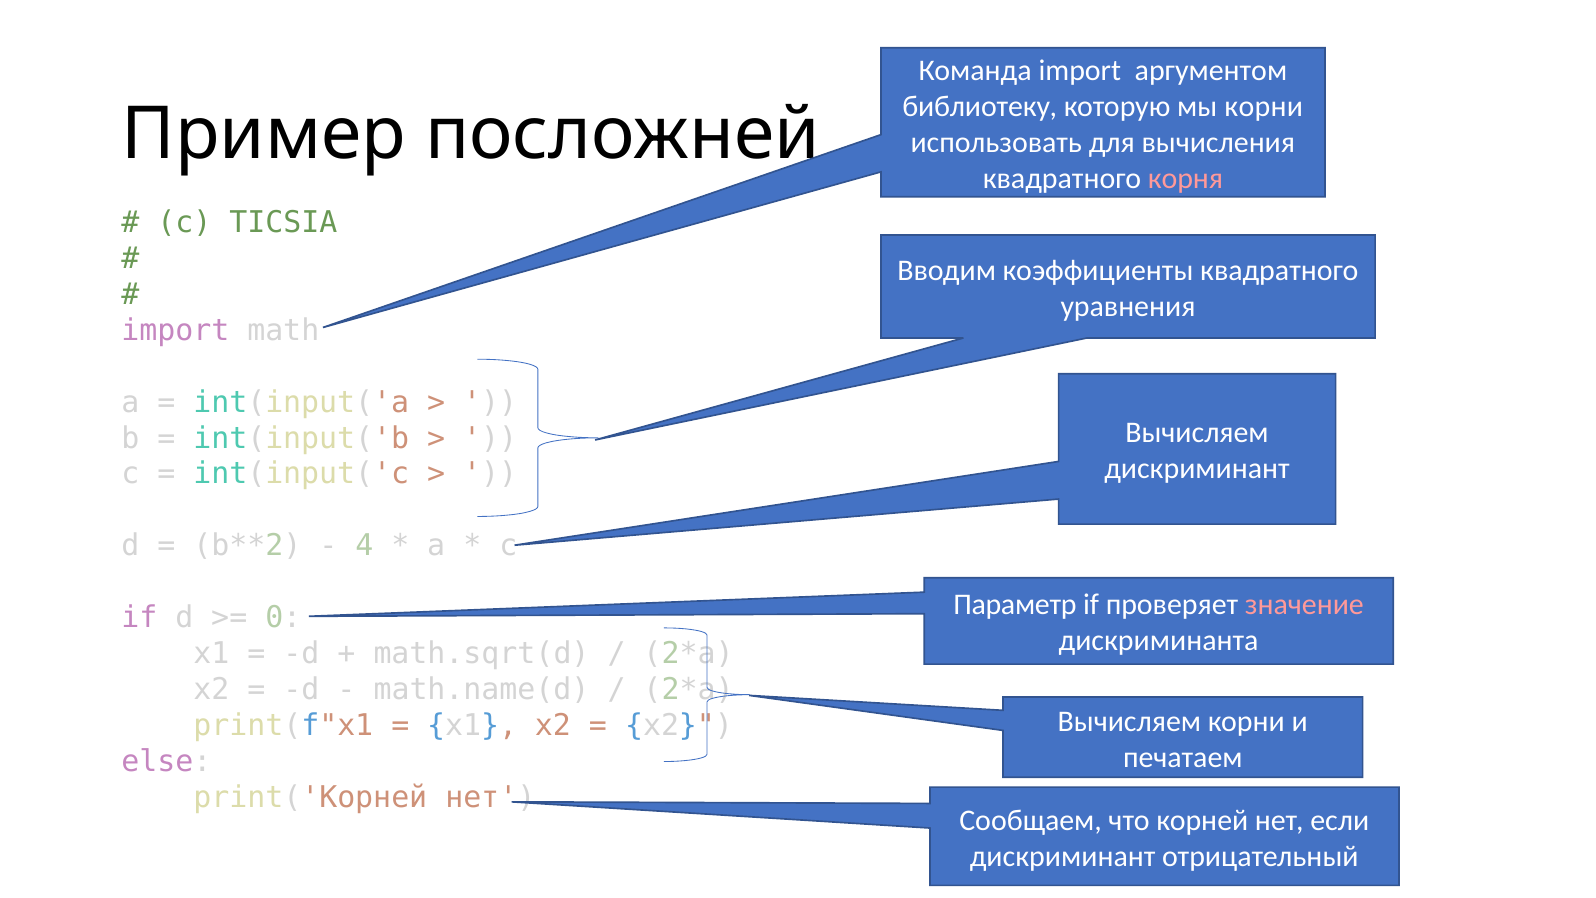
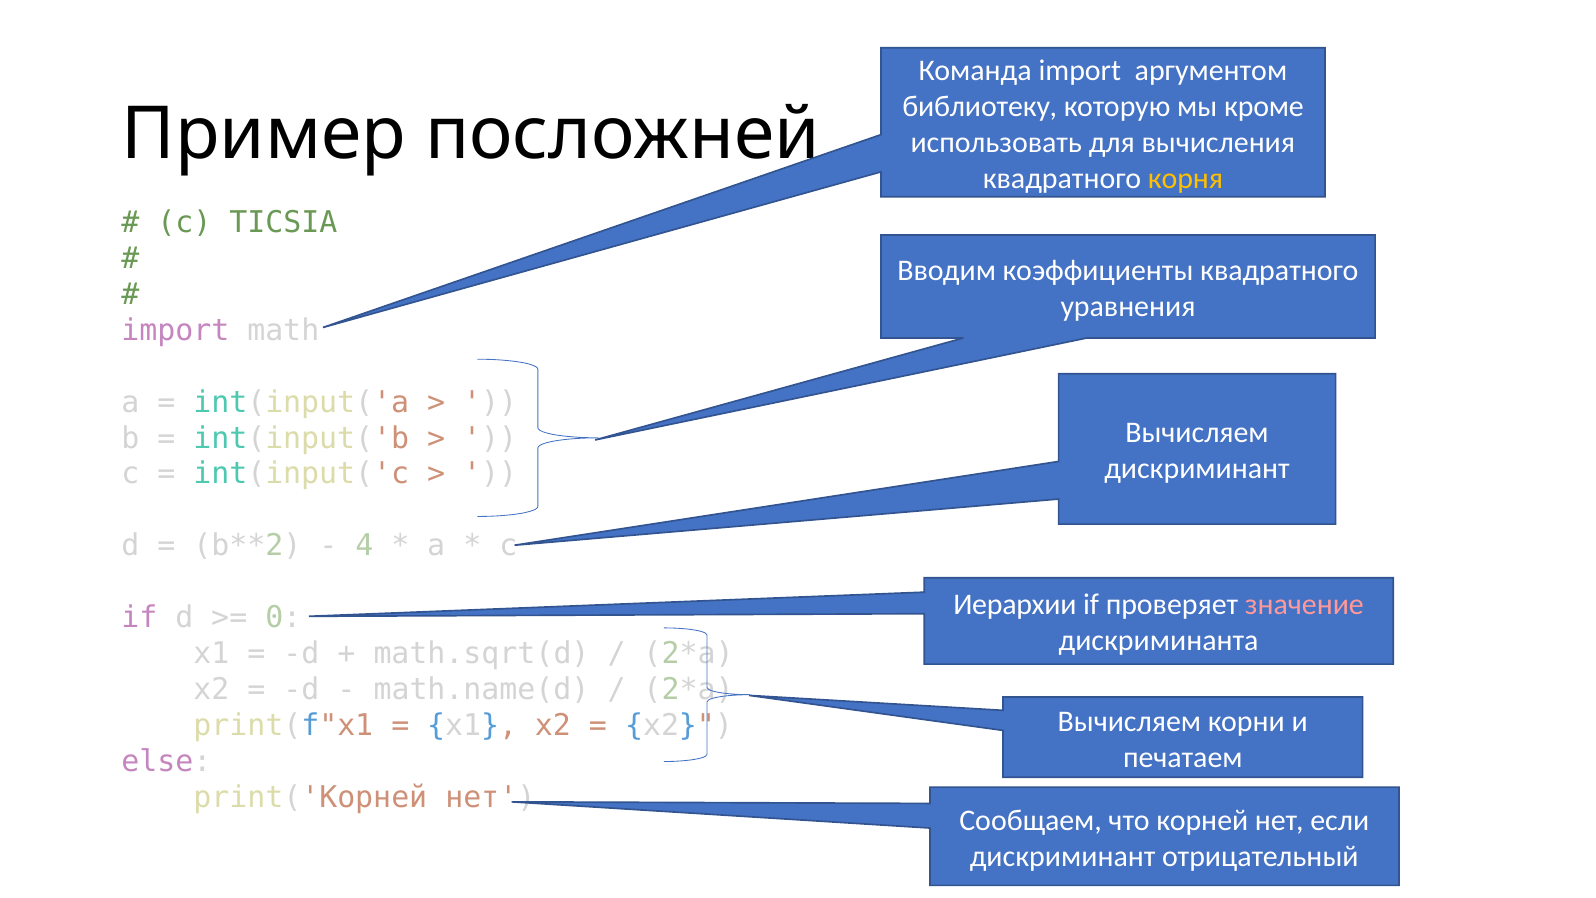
мы корни: корни -> кроме
корня colour: pink -> yellow
Параметр: Параметр -> Иерархии
